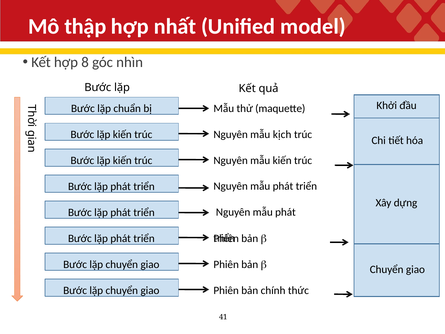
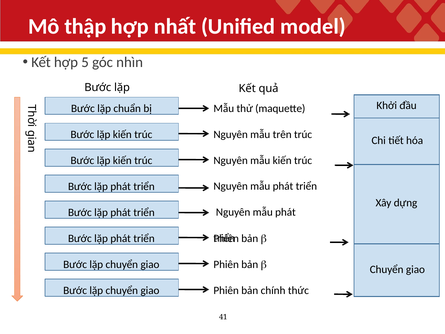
8: 8 -> 5
kịch: kịch -> trên
